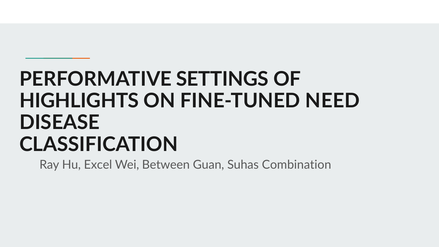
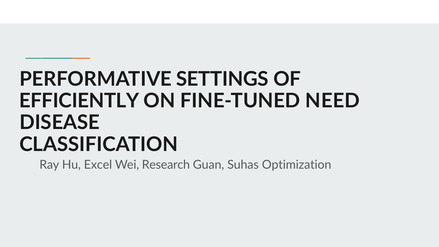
HIGHLIGHTS: HIGHLIGHTS -> EFFICIENTLY
Between: Between -> Research
Combination: Combination -> Optimization
